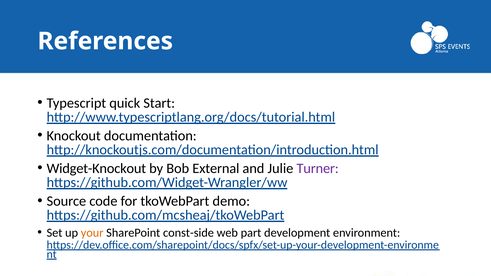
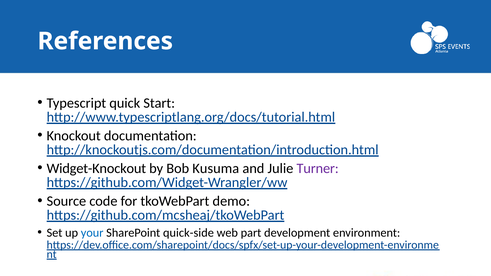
External: External -> Kusuma
your colour: orange -> blue
const-side: const-side -> quick-side
